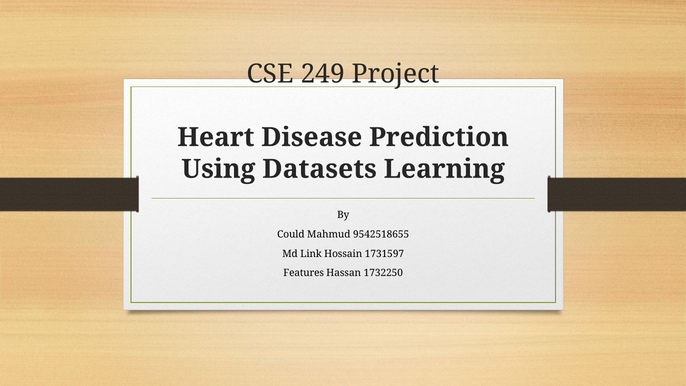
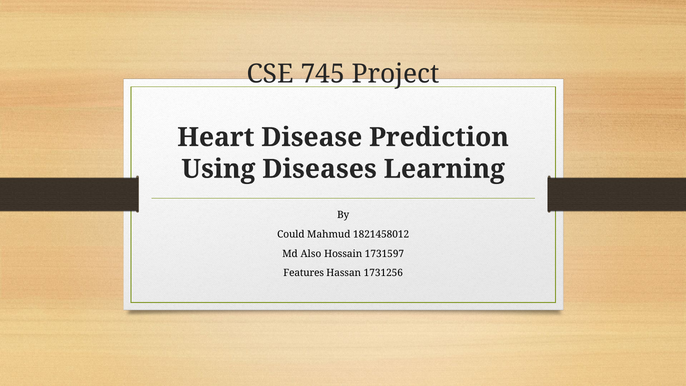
249: 249 -> 745
Datasets: Datasets -> Diseases
9542518655: 9542518655 -> 1821458012
Link: Link -> Also
1732250: 1732250 -> 1731256
